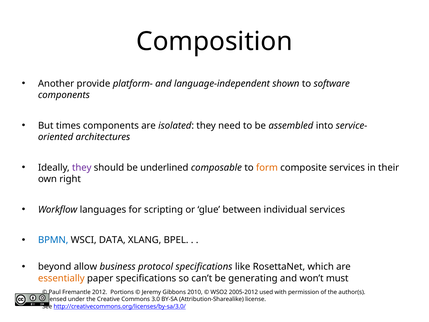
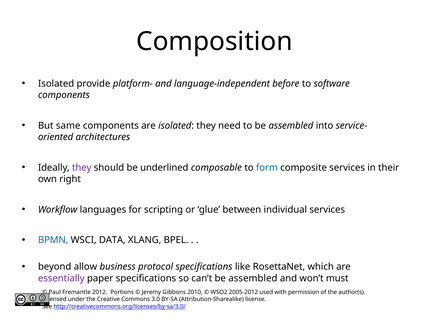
Another at (56, 84): Another -> Isolated
shown: shown -> before
times: times -> same
form colour: orange -> blue
essentially colour: orange -> purple
can’t be generating: generating -> assembled
